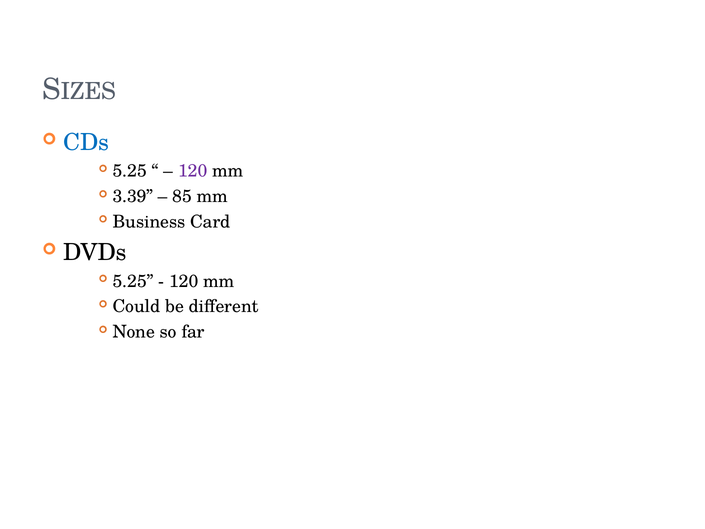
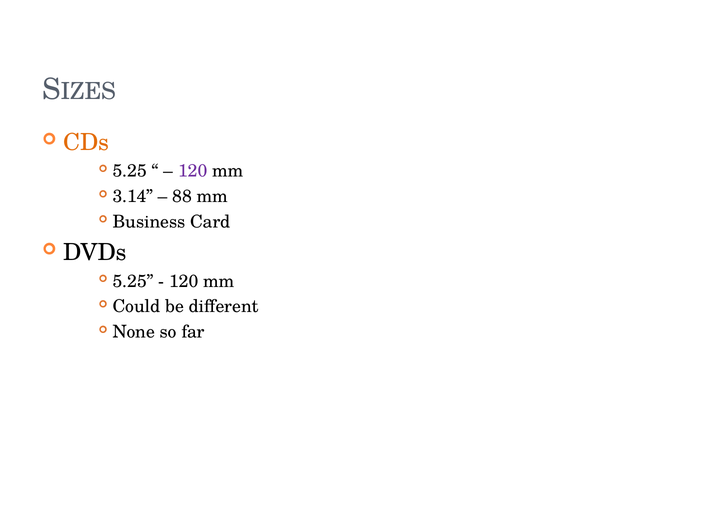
CDs colour: blue -> orange
3.39: 3.39 -> 3.14
85: 85 -> 88
